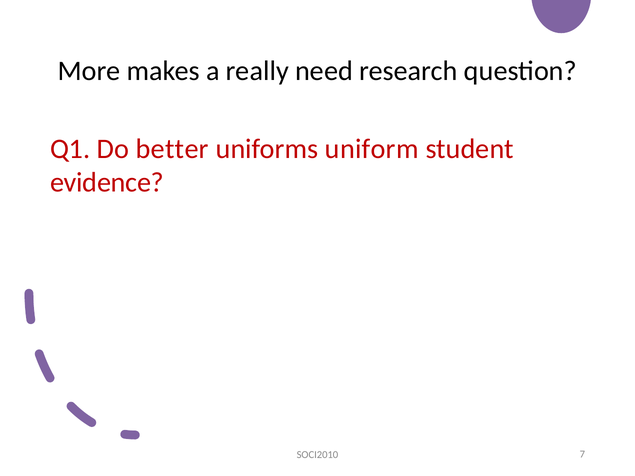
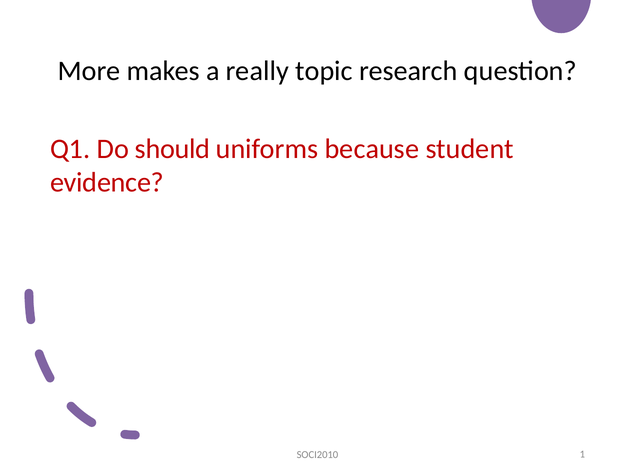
need: need -> topic
better: better -> should
uniform: uniform -> because
7: 7 -> 1
